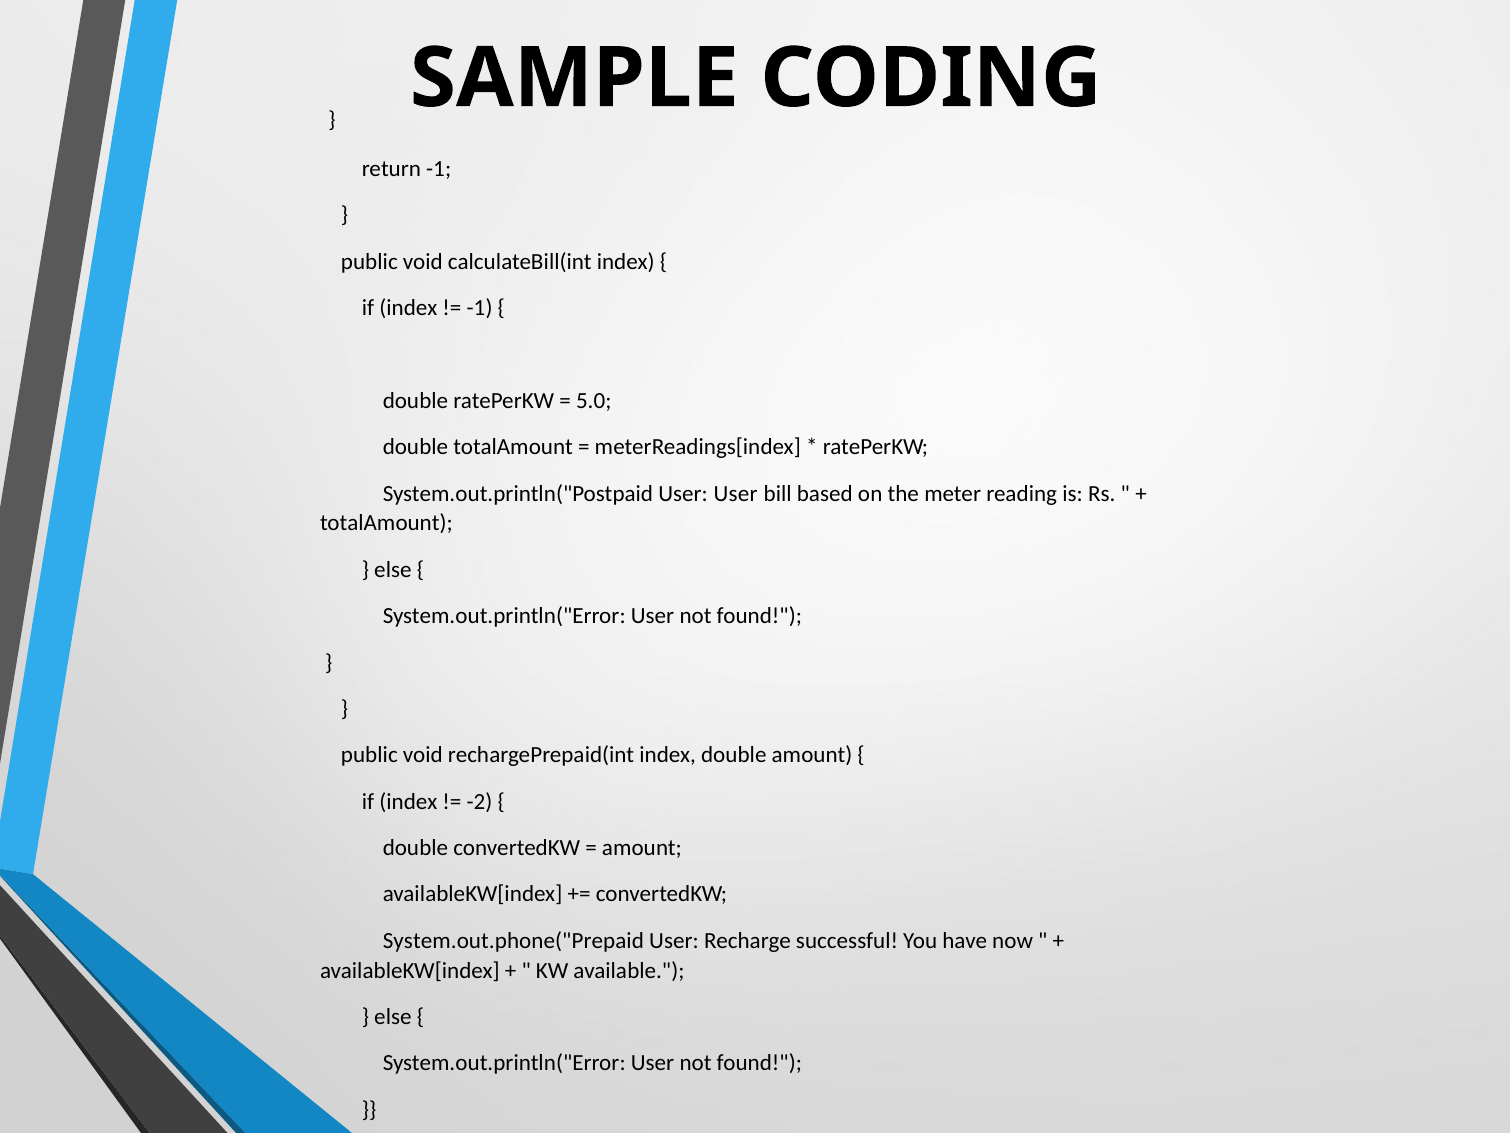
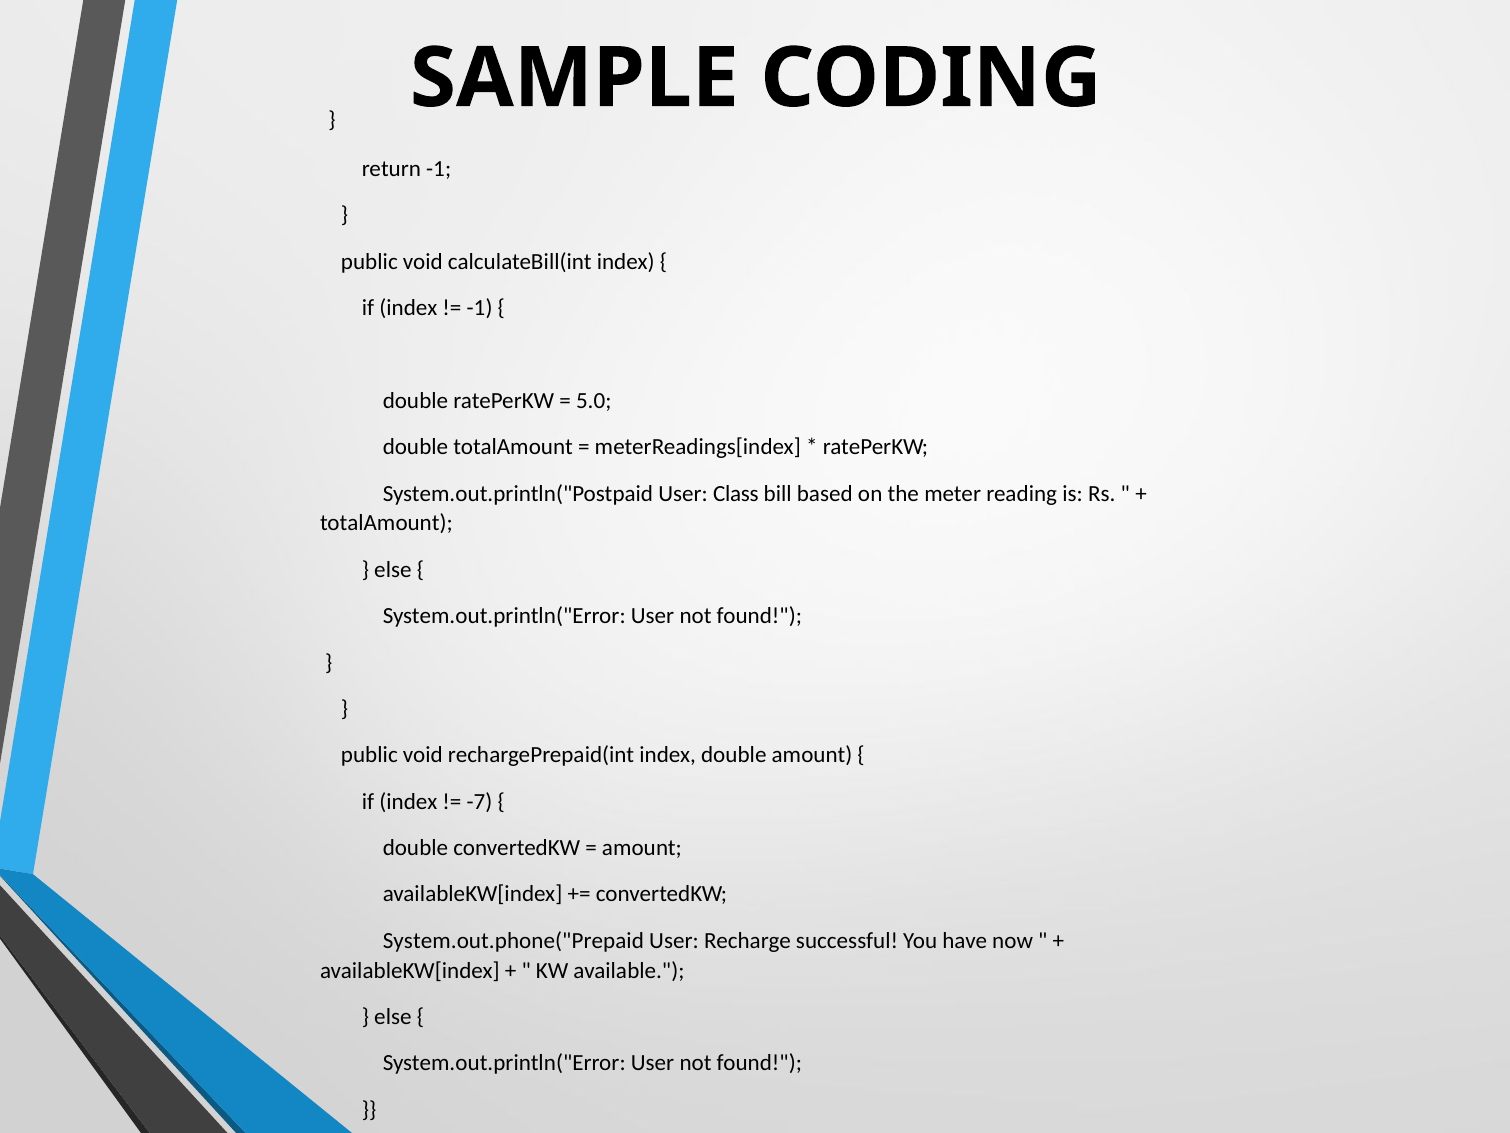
User User: User -> Class
-2: -2 -> -7
